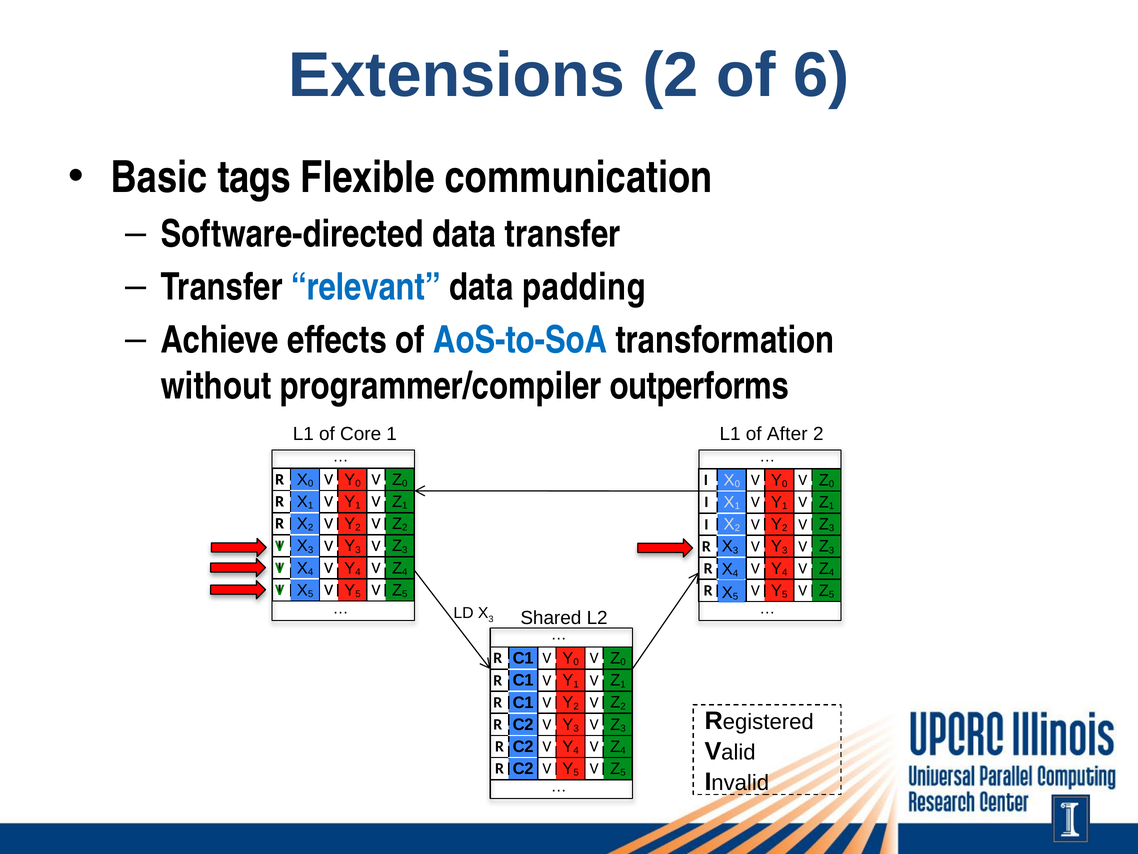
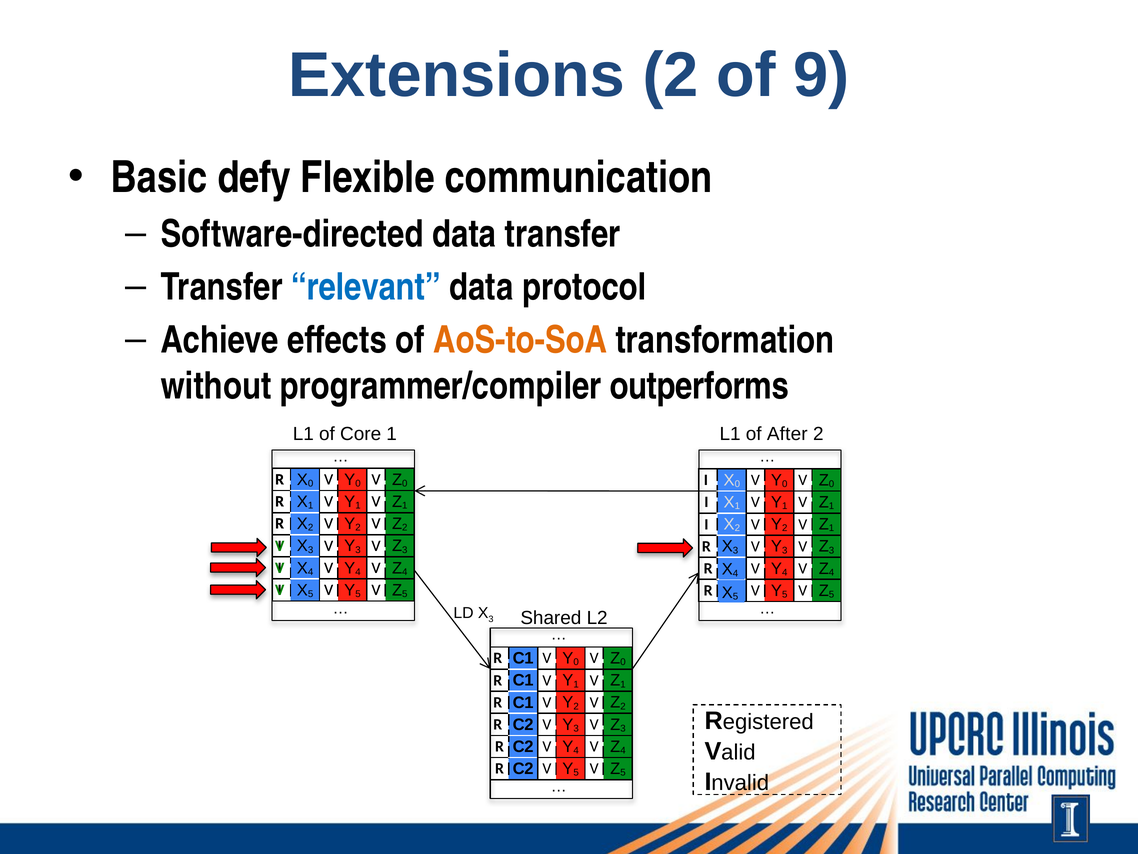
6: 6 -> 9
tags: tags -> defy
padding: padding -> protocol
AoS-to-SoA colour: blue -> orange
3 at (832, 528): 3 -> 1
